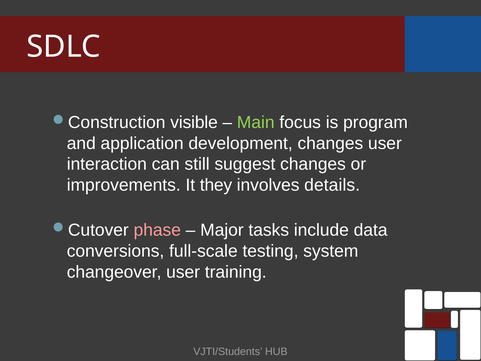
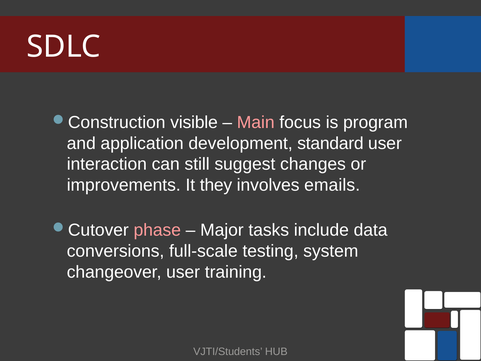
Main colour: light green -> pink
development changes: changes -> standard
details: details -> emails
